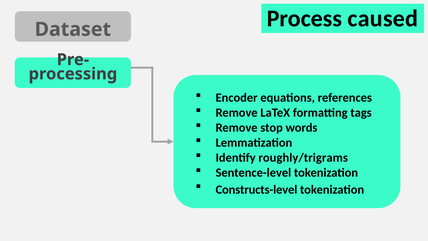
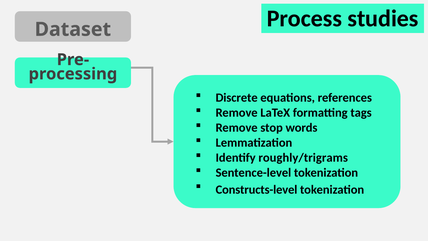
caused: caused -> studies
Encoder: Encoder -> Discrete
